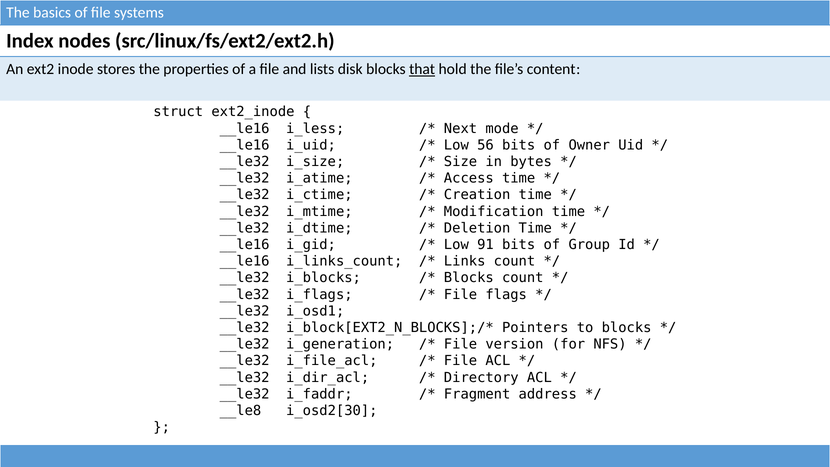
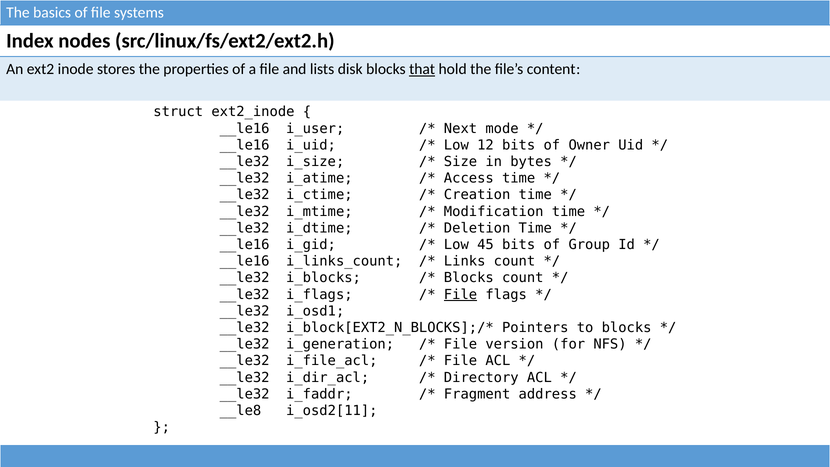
i_less: i_less -> i_user
56: 56 -> 12
91: 91 -> 45
File at (461, 294) underline: none -> present
i_osd2[30: i_osd2[30 -> i_osd2[11
